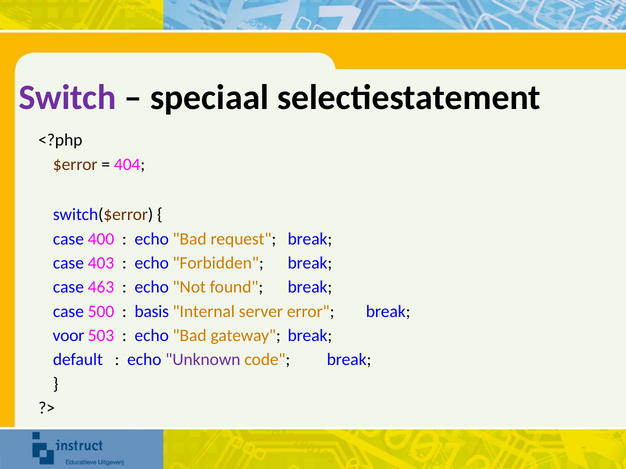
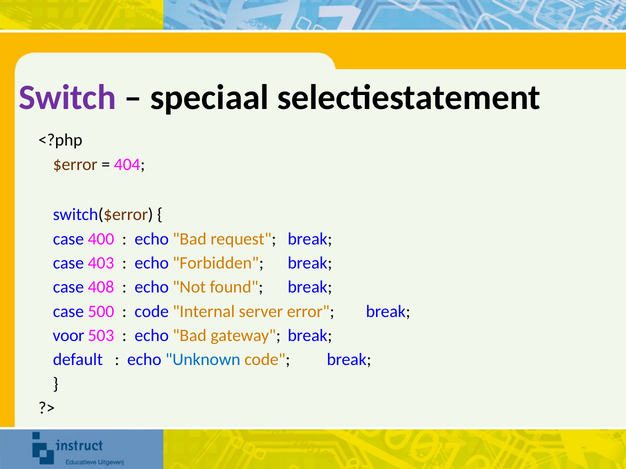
463: 463 -> 408
basis at (152, 312): basis -> code
Unknown colour: purple -> blue
